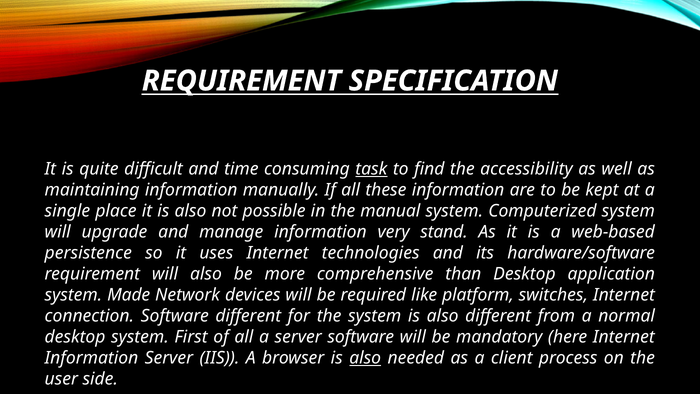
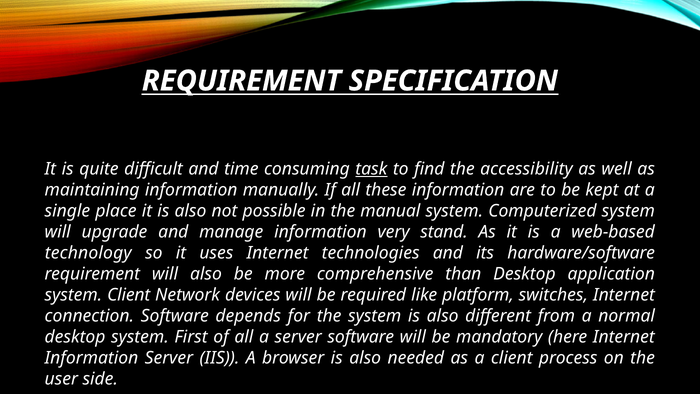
persistence: persistence -> technology
system Made: Made -> Client
Software different: different -> depends
also at (365, 358) underline: present -> none
